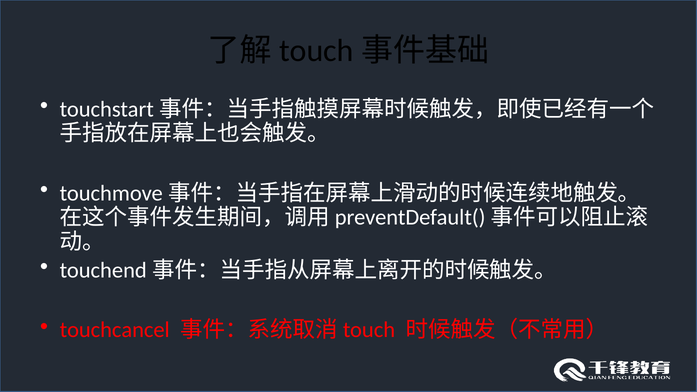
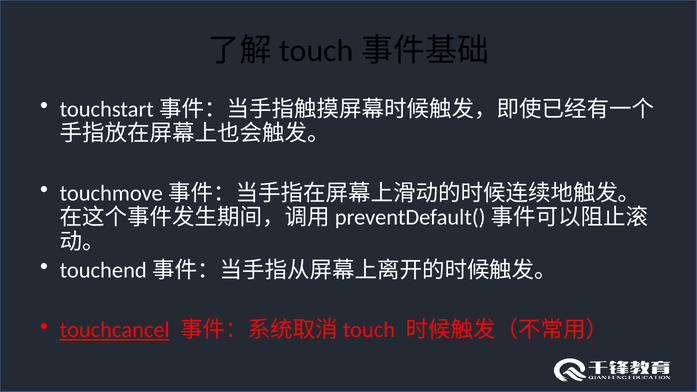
touchcancel underline: none -> present
